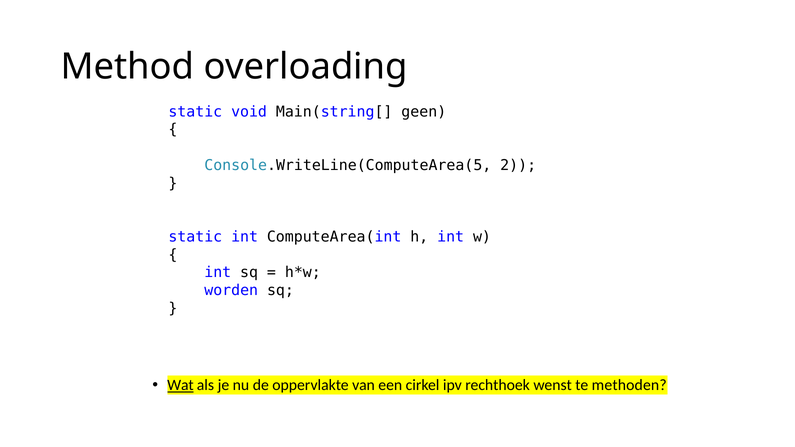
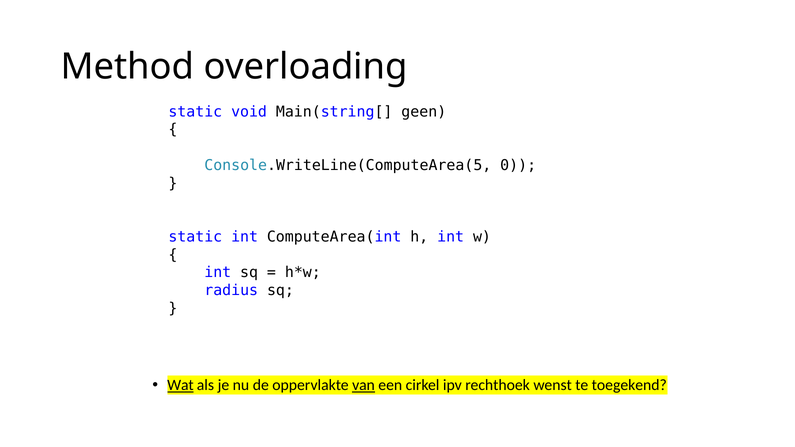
2: 2 -> 0
worden: worden -> radius
van underline: none -> present
methoden: methoden -> toegekend
